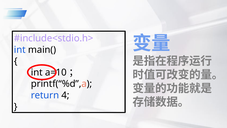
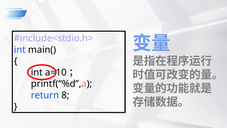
4: 4 -> 8
